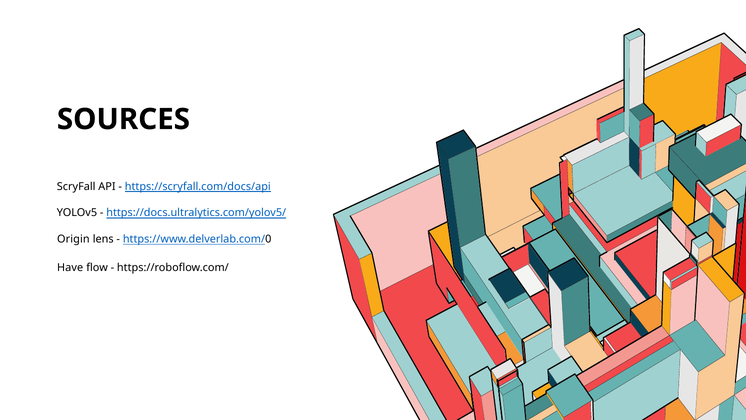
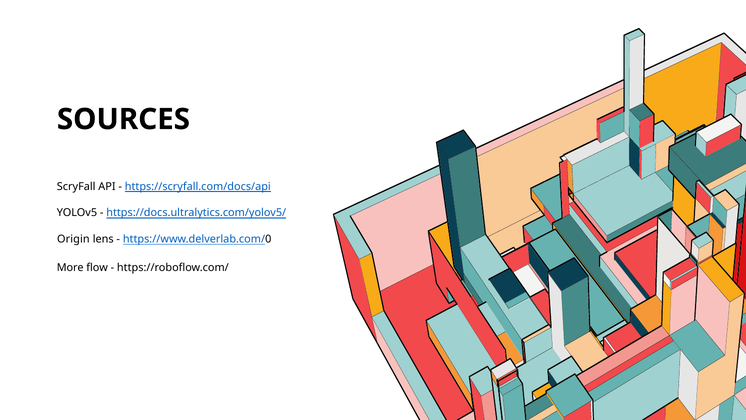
Have: Have -> More
